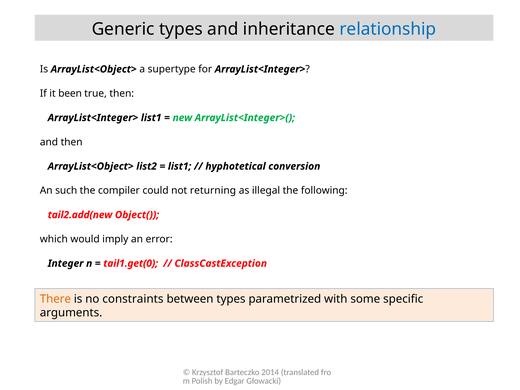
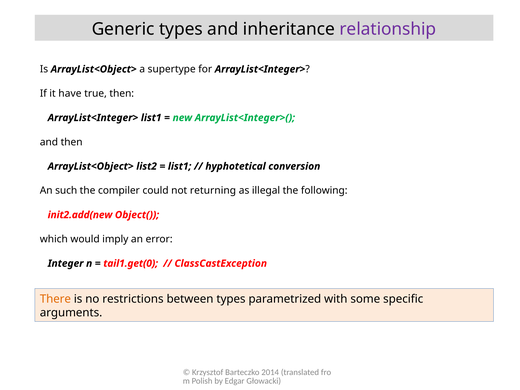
relationship colour: blue -> purple
been: been -> have
tail2.add(new: tail2.add(new -> init2.add(new
constraints: constraints -> restrictions
